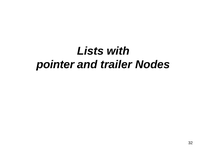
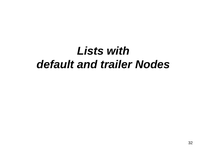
pointer: pointer -> default
